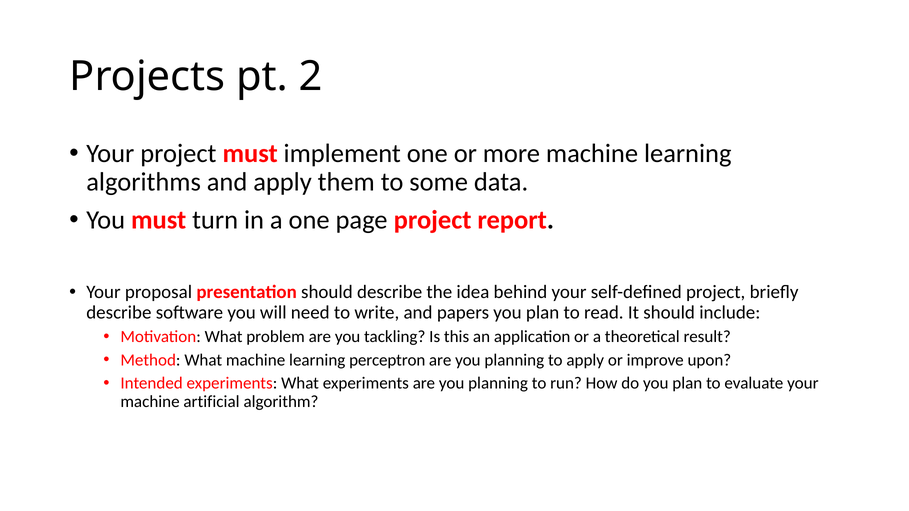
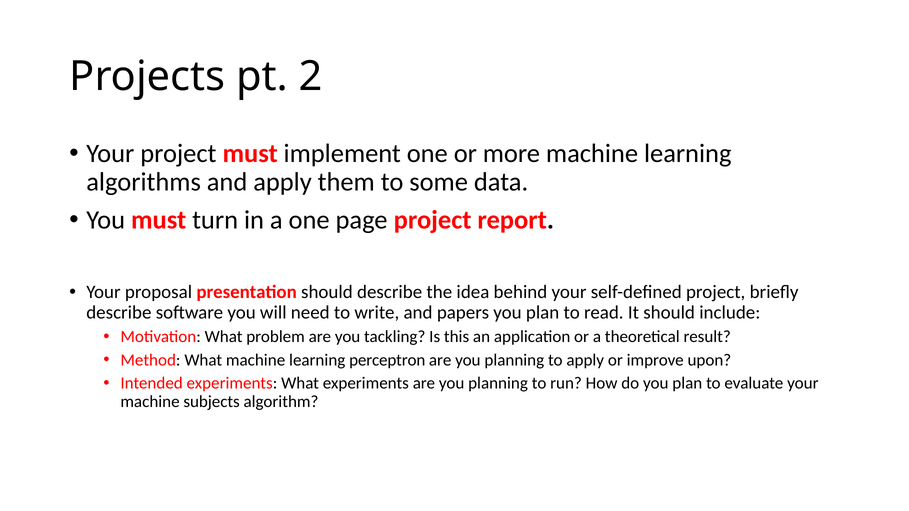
artificial: artificial -> subjects
